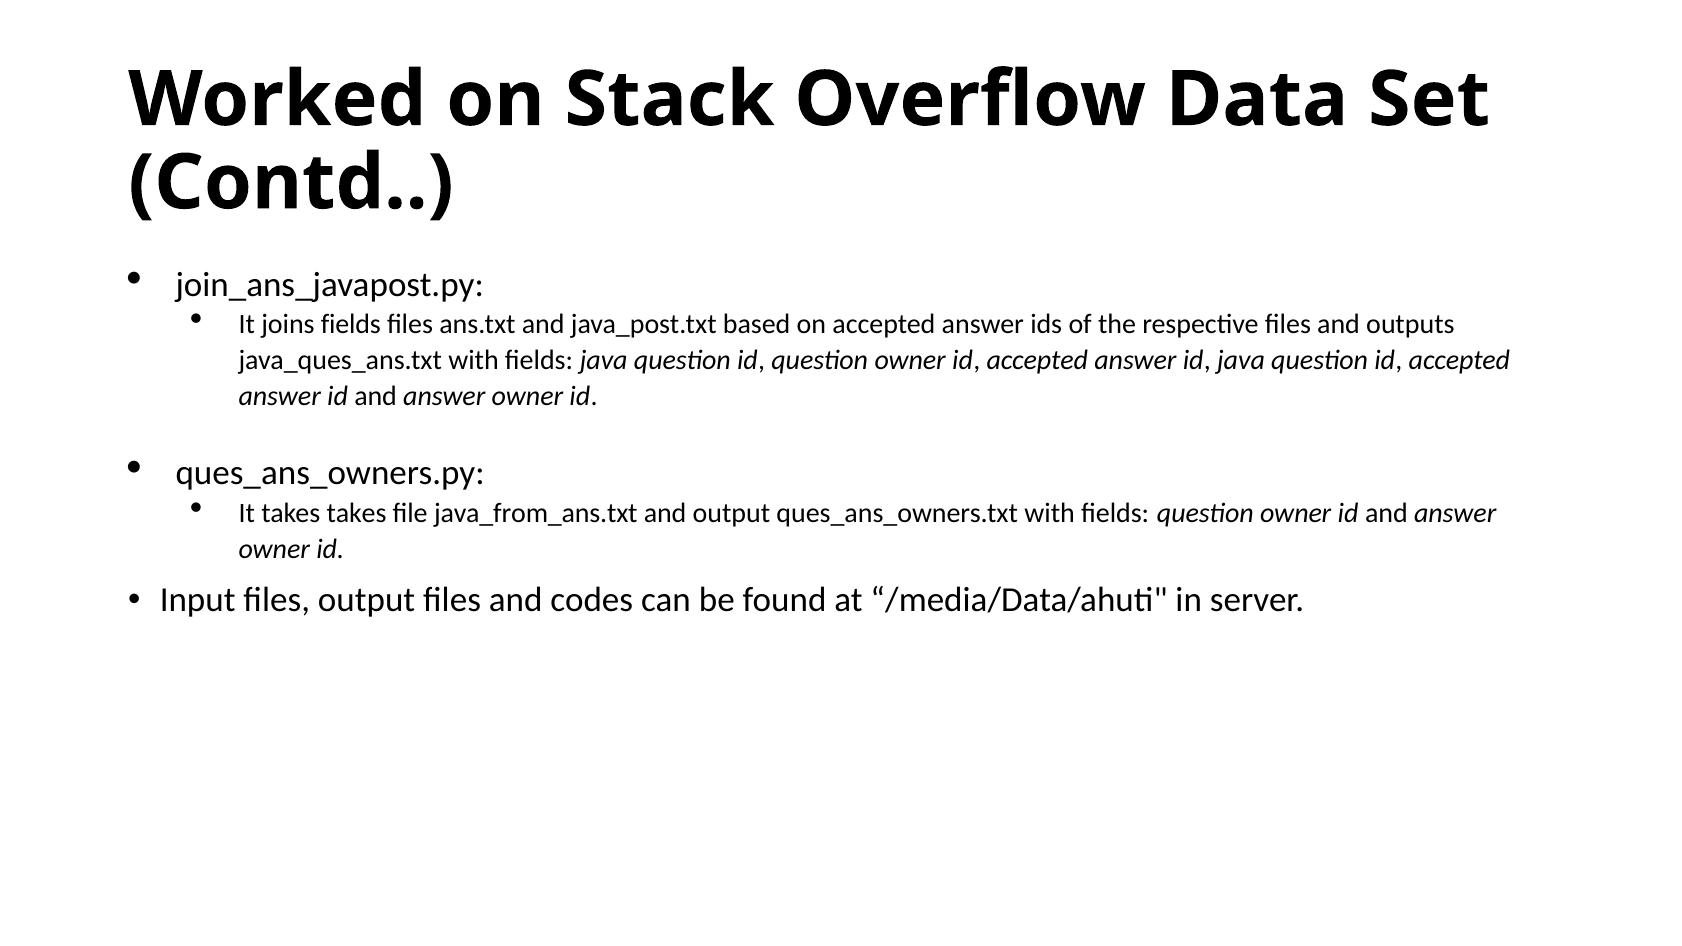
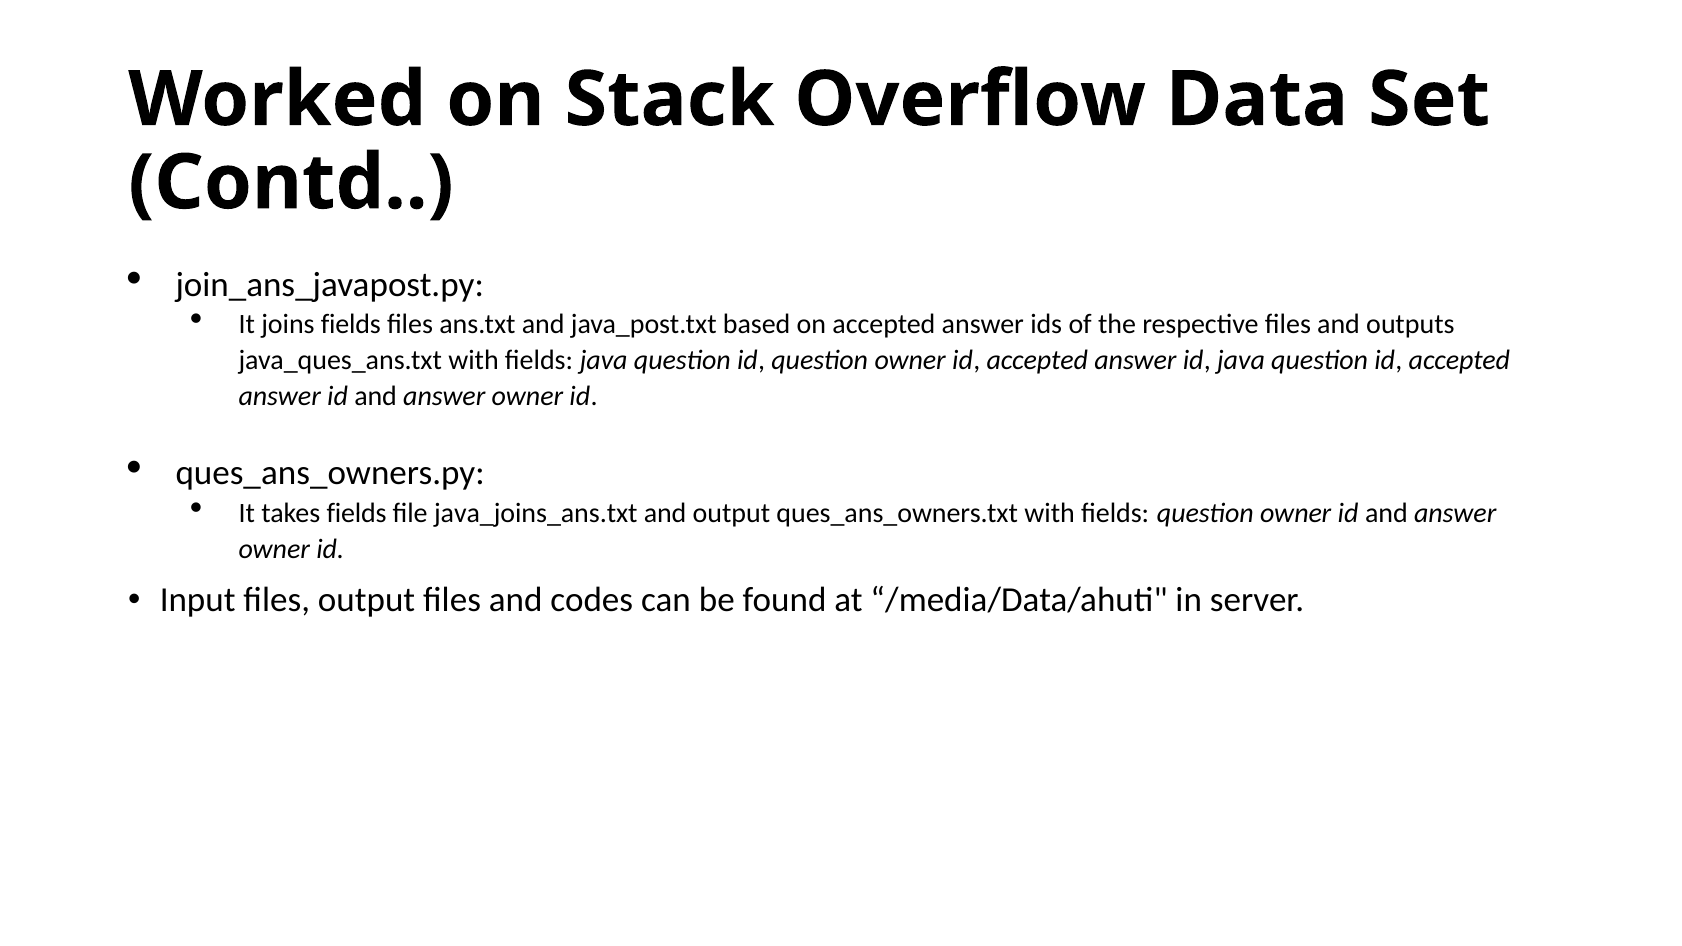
takes takes: takes -> fields
java_from_ans.txt: java_from_ans.txt -> java_joins_ans.txt
